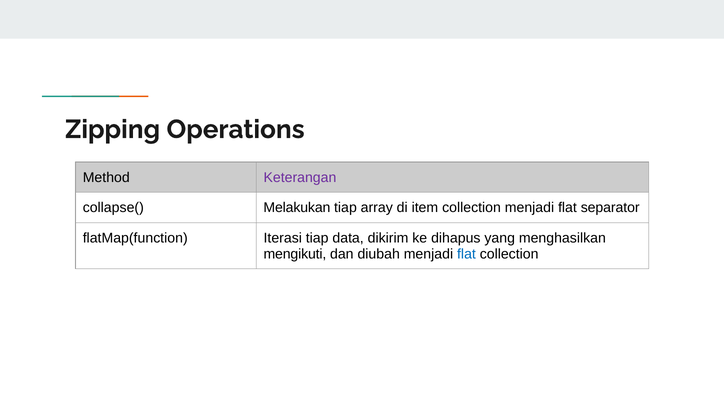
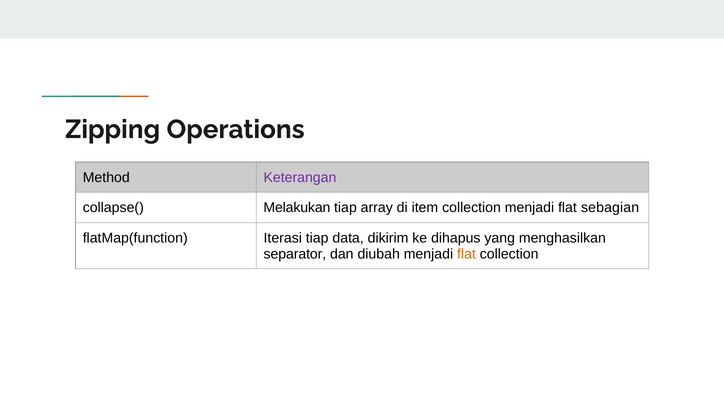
separator: separator -> sebagian
mengikuti: mengikuti -> separator
flat at (466, 253) colour: blue -> orange
